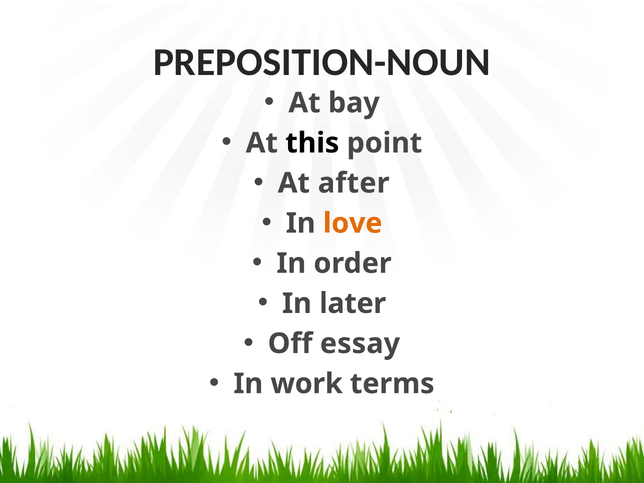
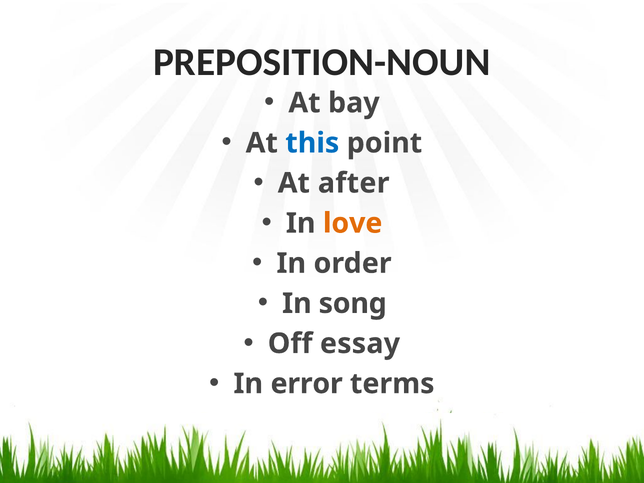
this colour: black -> blue
later: later -> song
work: work -> error
